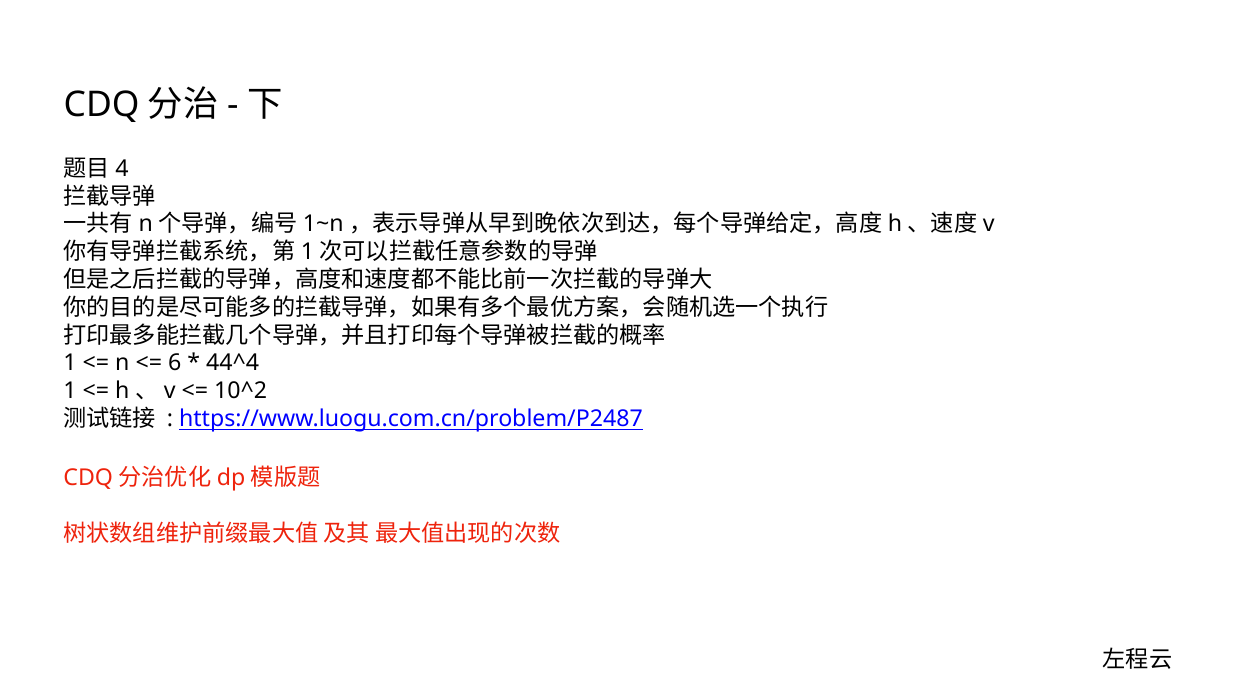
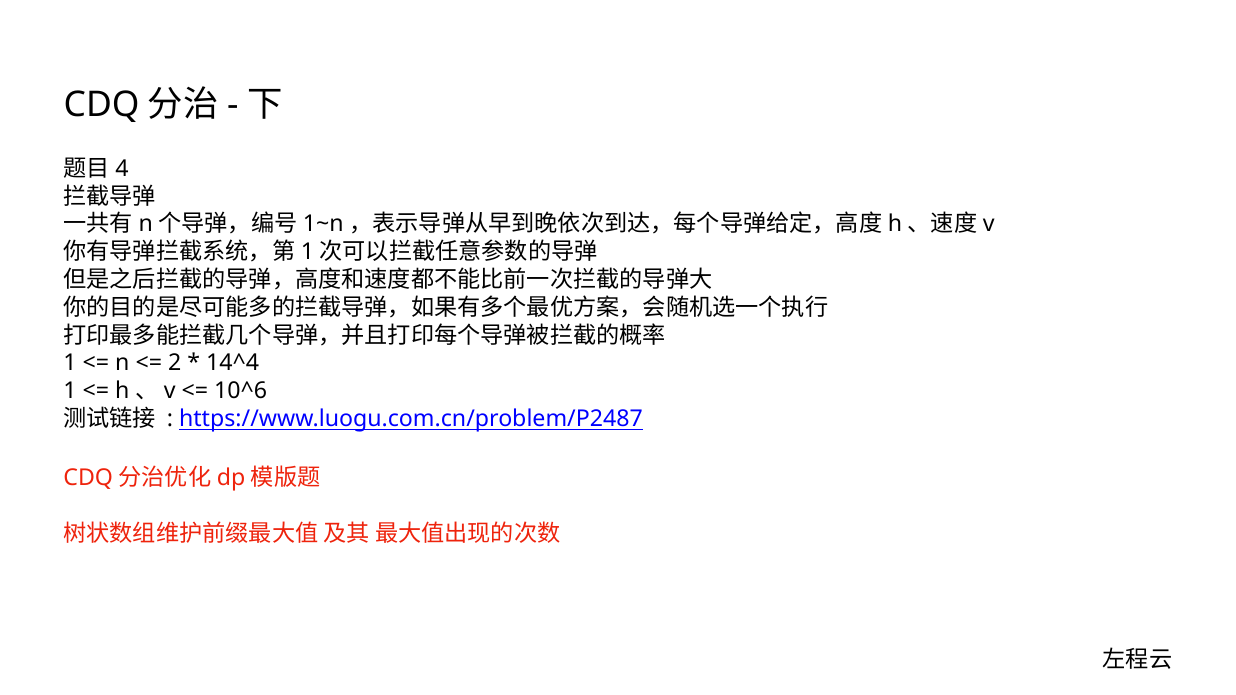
6: 6 -> 2
44^4: 44^4 -> 14^4
10^2: 10^2 -> 10^6
